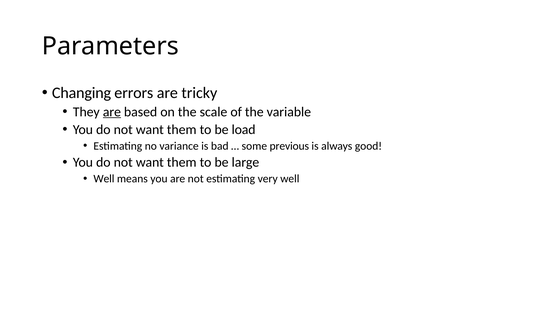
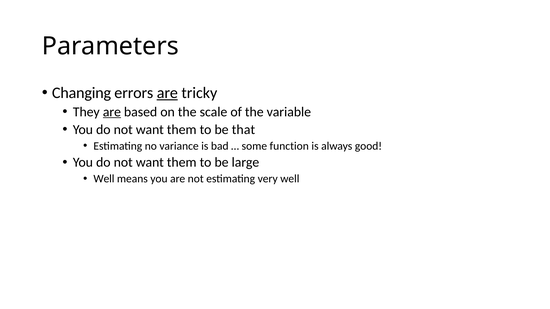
are at (167, 93) underline: none -> present
load: load -> that
previous: previous -> function
